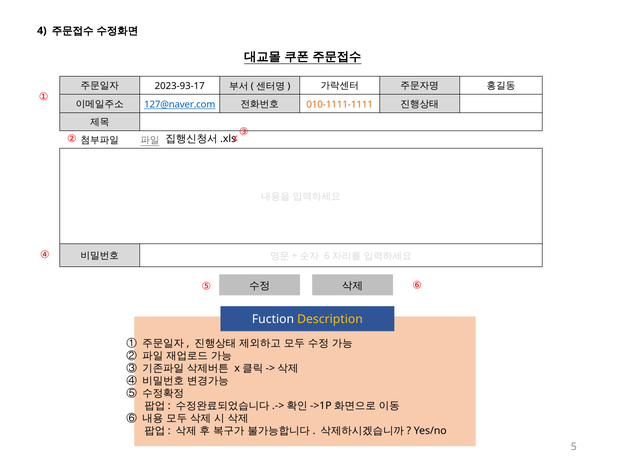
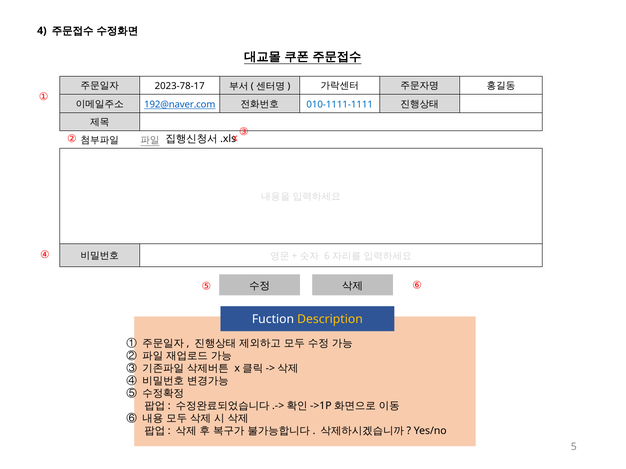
2023-93-17: 2023-93-17 -> 2023-78-17
127@naver.com: 127@naver.com -> 192@naver.com
010-1111-1111 colour: orange -> blue
